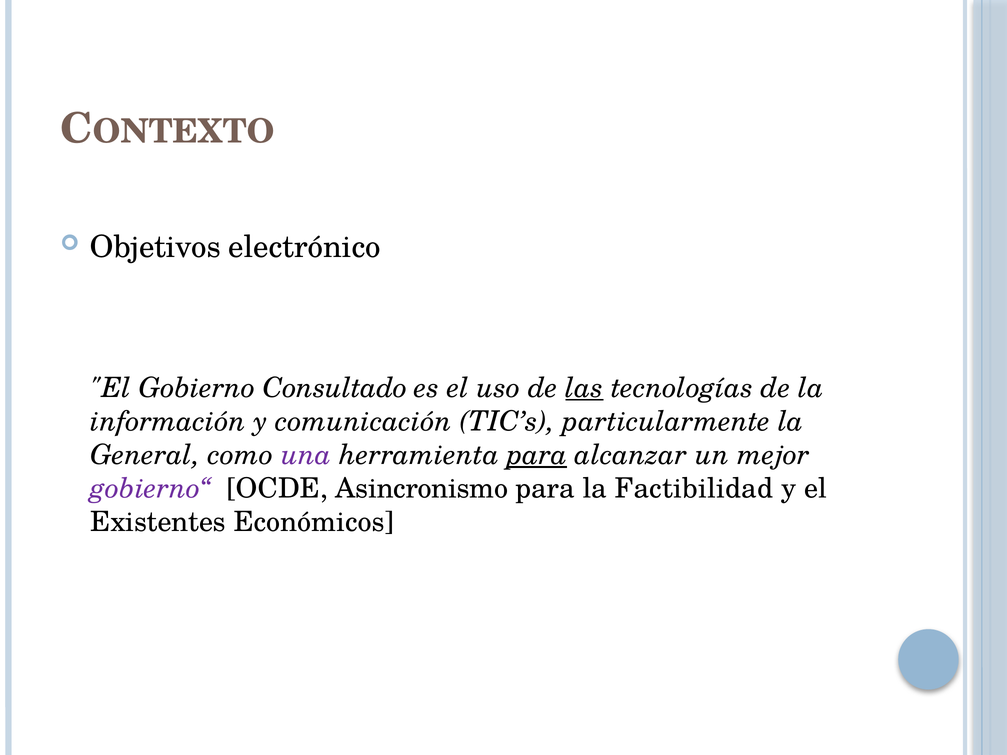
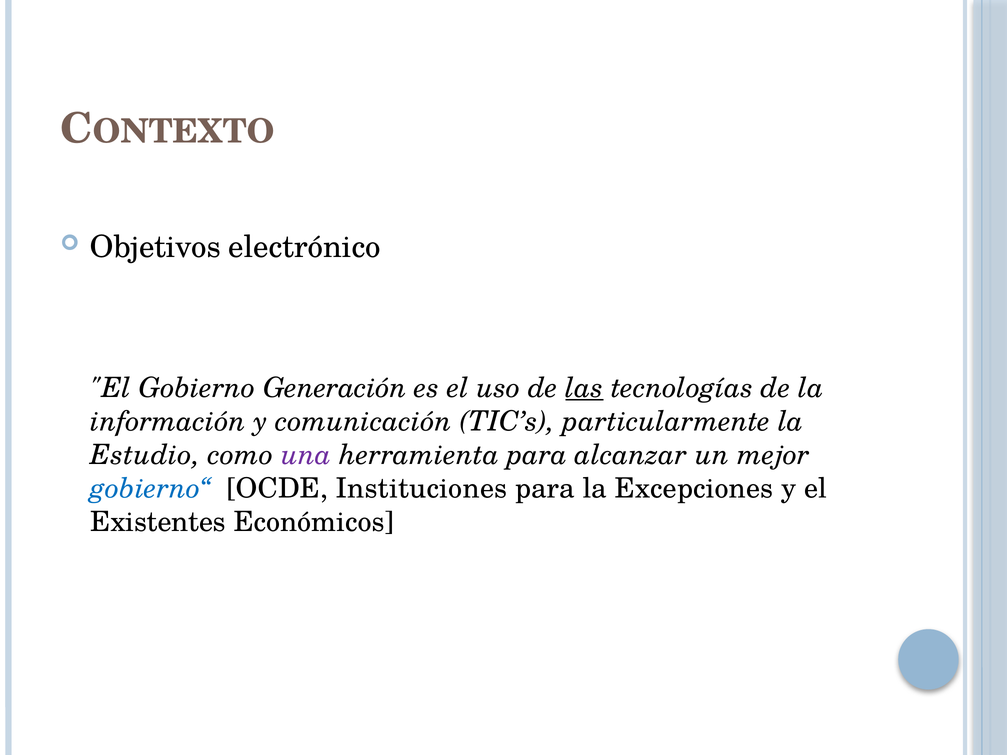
Consultado: Consultado -> Generación
General: General -> Estudio
para at (537, 455) underline: present -> none
gobierno“ colour: purple -> blue
Asincronismo: Asincronismo -> Instituciones
Factibilidad: Factibilidad -> Excepciones
